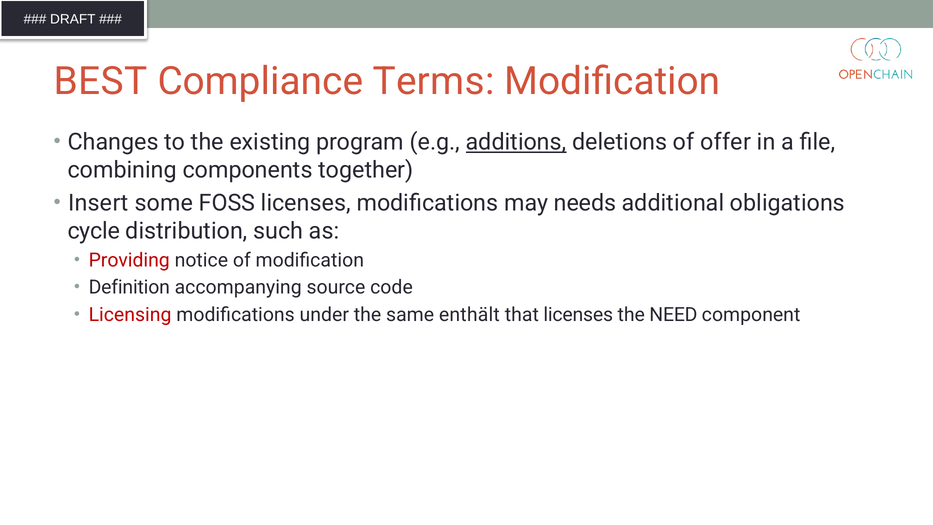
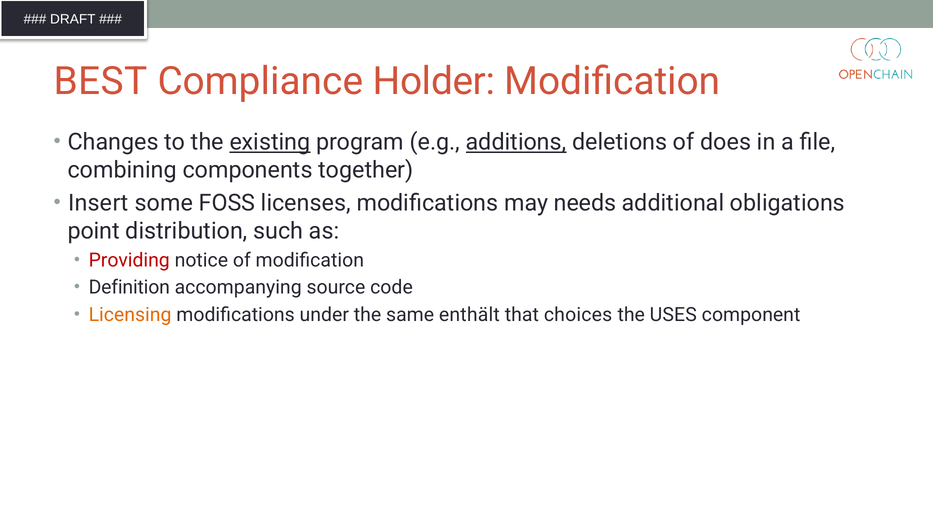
Terms: Terms -> Holder
existing underline: none -> present
offer: offer -> does
cycle: cycle -> point
Licensing colour: red -> orange
that licenses: licenses -> choices
NEED: NEED -> USES
